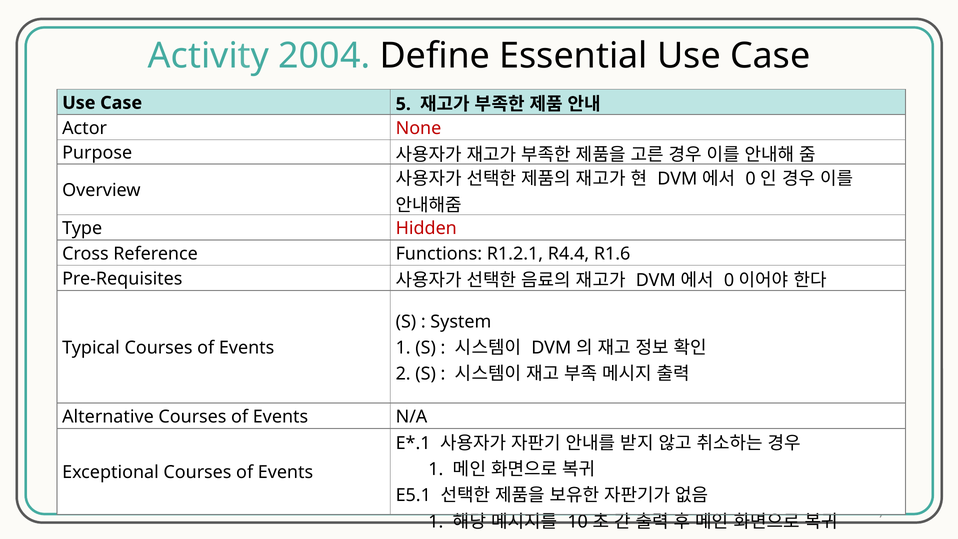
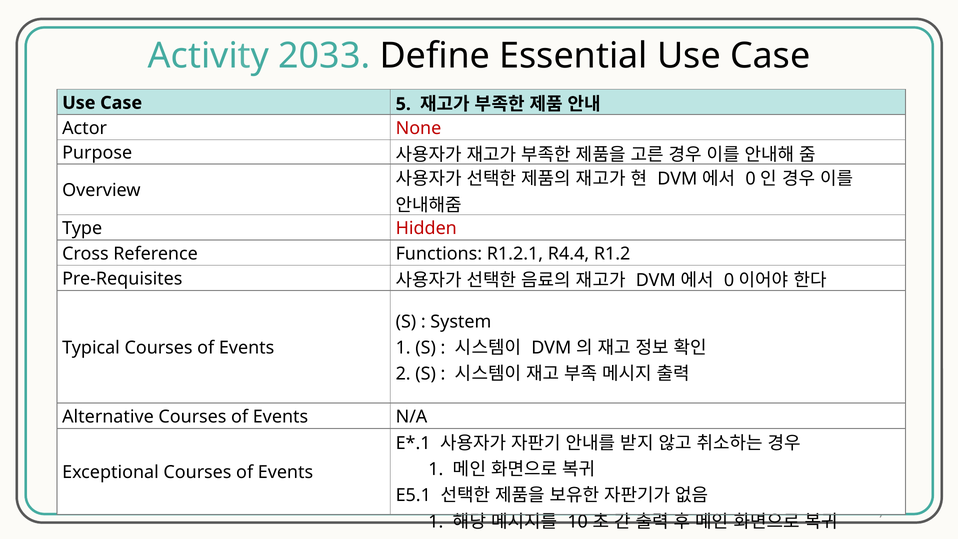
2004: 2004 -> 2033
R1.6: R1.6 -> R1.2
